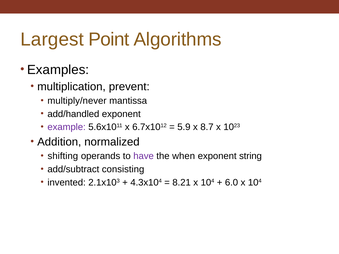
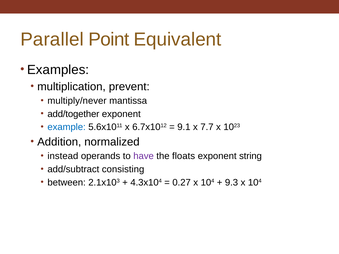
Largest: Largest -> Parallel
Algorithms: Algorithms -> Equivalent
add/handled: add/handled -> add/together
example colour: purple -> blue
5.9: 5.9 -> 9.1
8.7: 8.7 -> 7.7
shifting: shifting -> instead
when: when -> floats
invented: invented -> between
8.21: 8.21 -> 0.27
6.0: 6.0 -> 9.3
